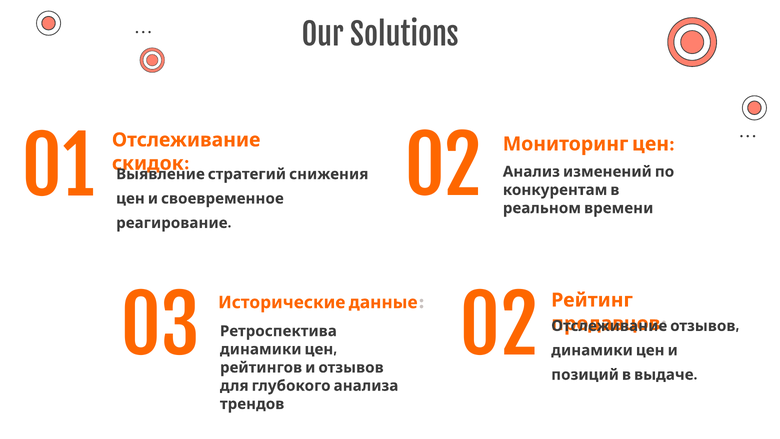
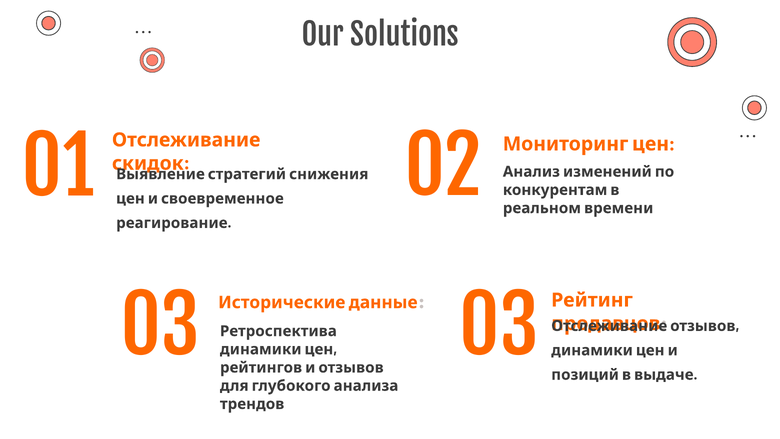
03 02: 02 -> 03
